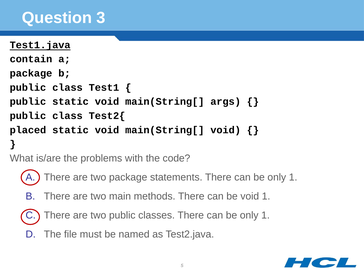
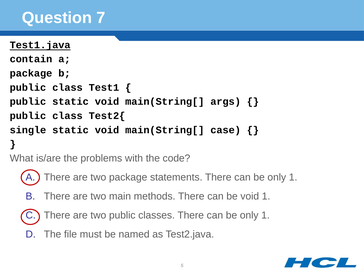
3: 3 -> 7
placed: placed -> single
main(String[ void: void -> case
